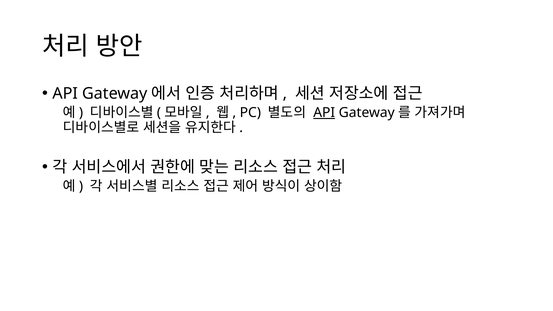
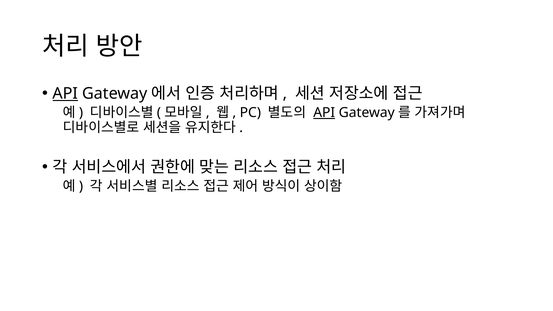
API at (65, 93) underline: none -> present
